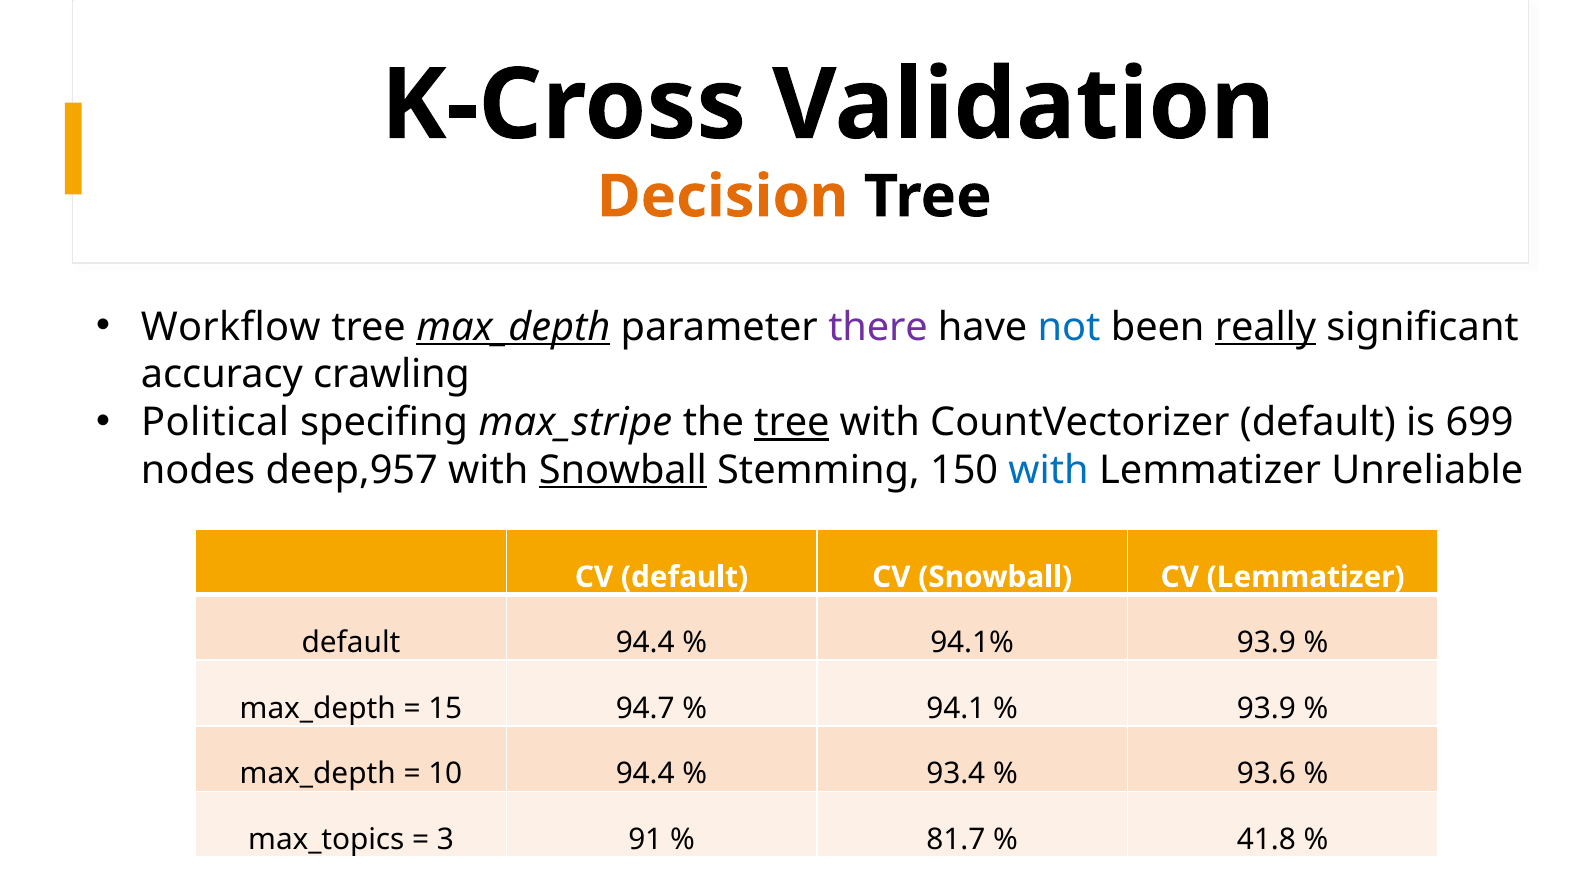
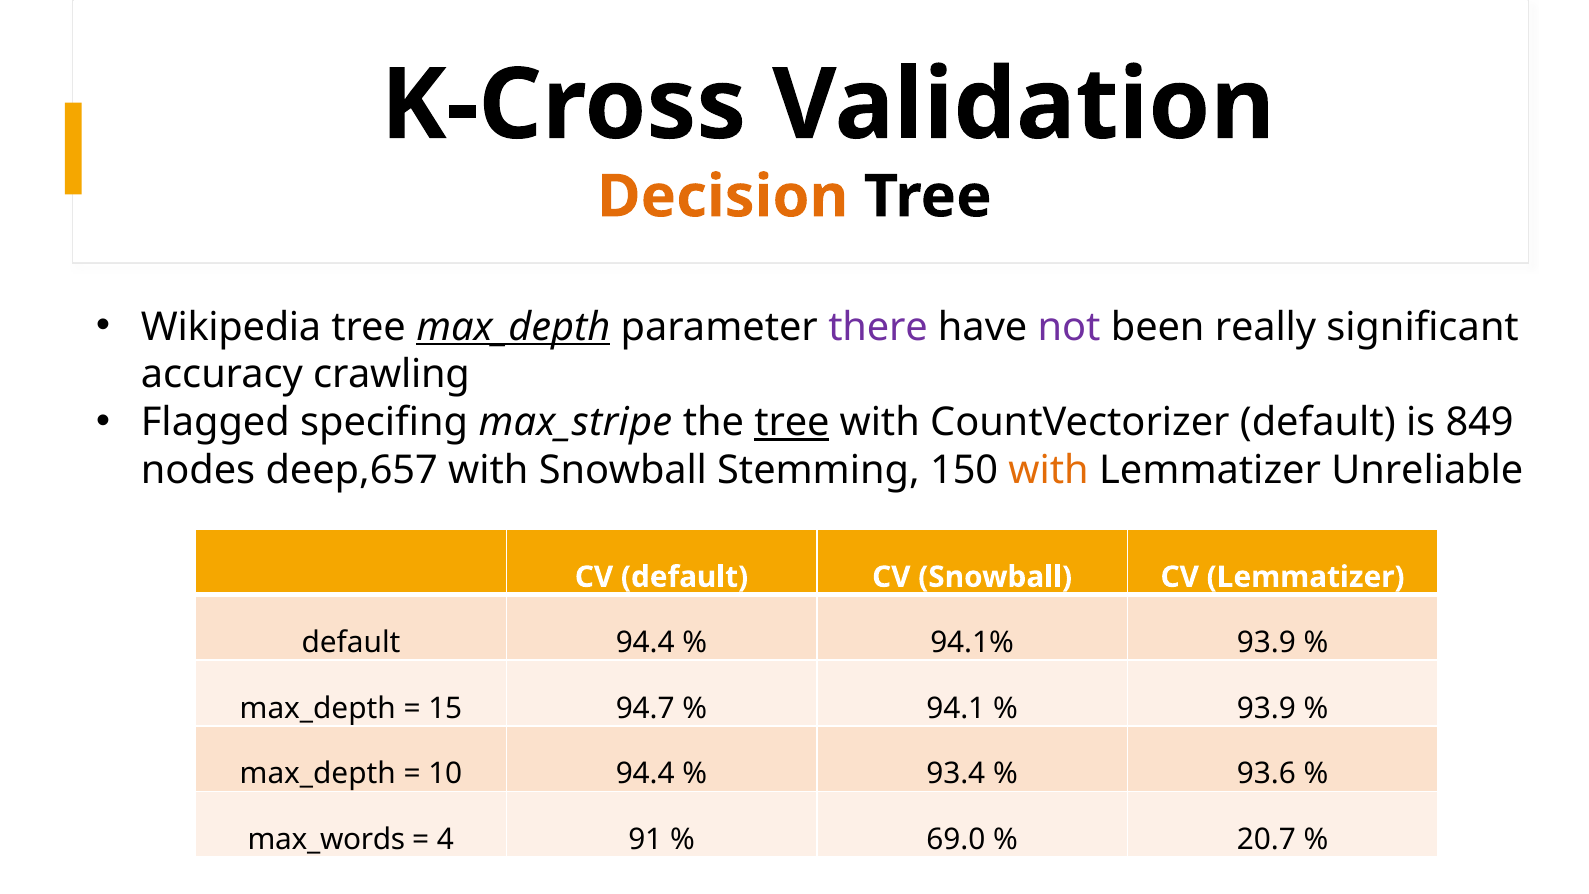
Workflow: Workflow -> Wikipedia
not colour: blue -> purple
really underline: present -> none
Political: Political -> Flagged
699: 699 -> 849
deep,957: deep,957 -> deep,657
Snowball at (623, 470) underline: present -> none
with at (1049, 470) colour: blue -> orange
max_topics: max_topics -> max_words
3: 3 -> 4
81.7: 81.7 -> 69.0
41.8: 41.8 -> 20.7
